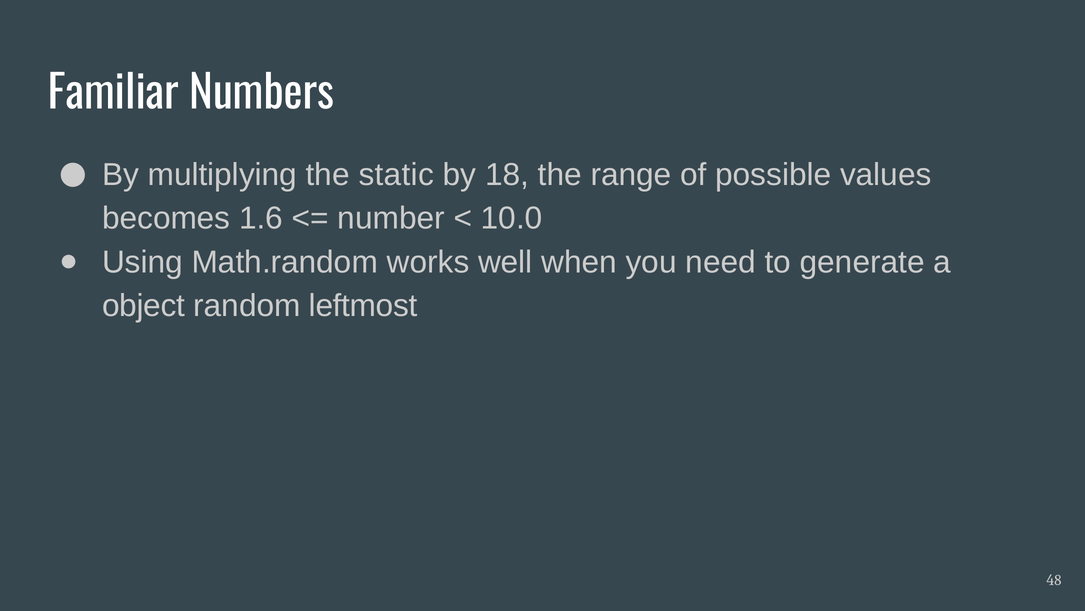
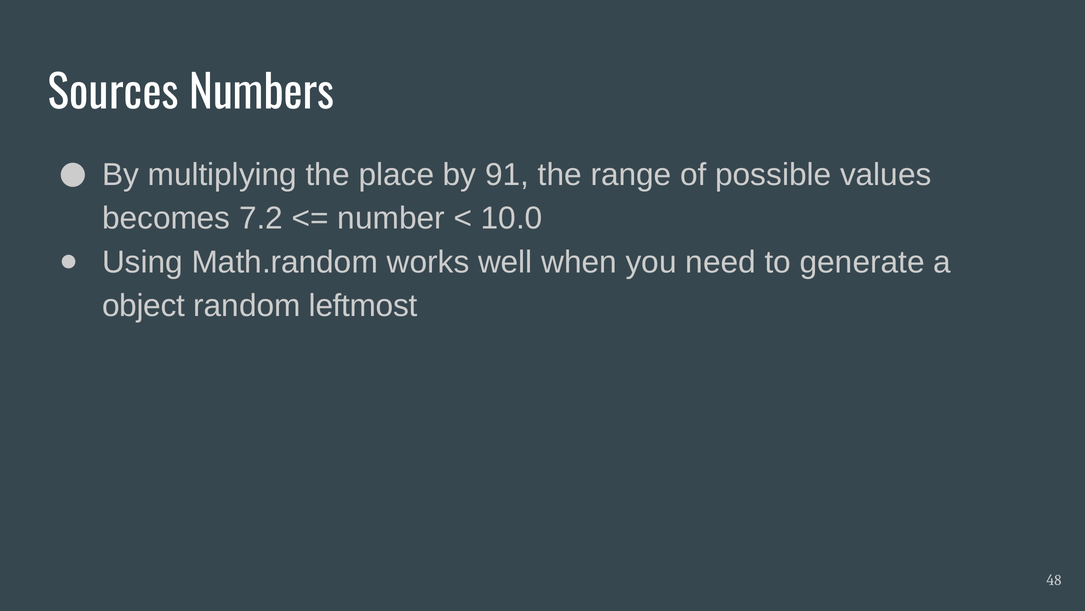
Familiar: Familiar -> Sources
static: static -> place
18: 18 -> 91
1.6: 1.6 -> 7.2
